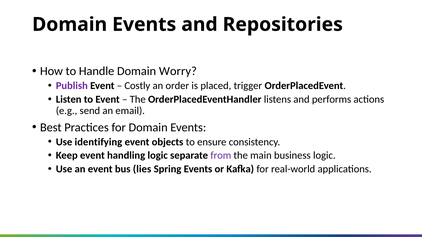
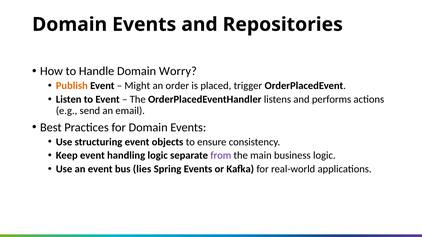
Publish colour: purple -> orange
Costly: Costly -> Might
identifying: identifying -> structuring
